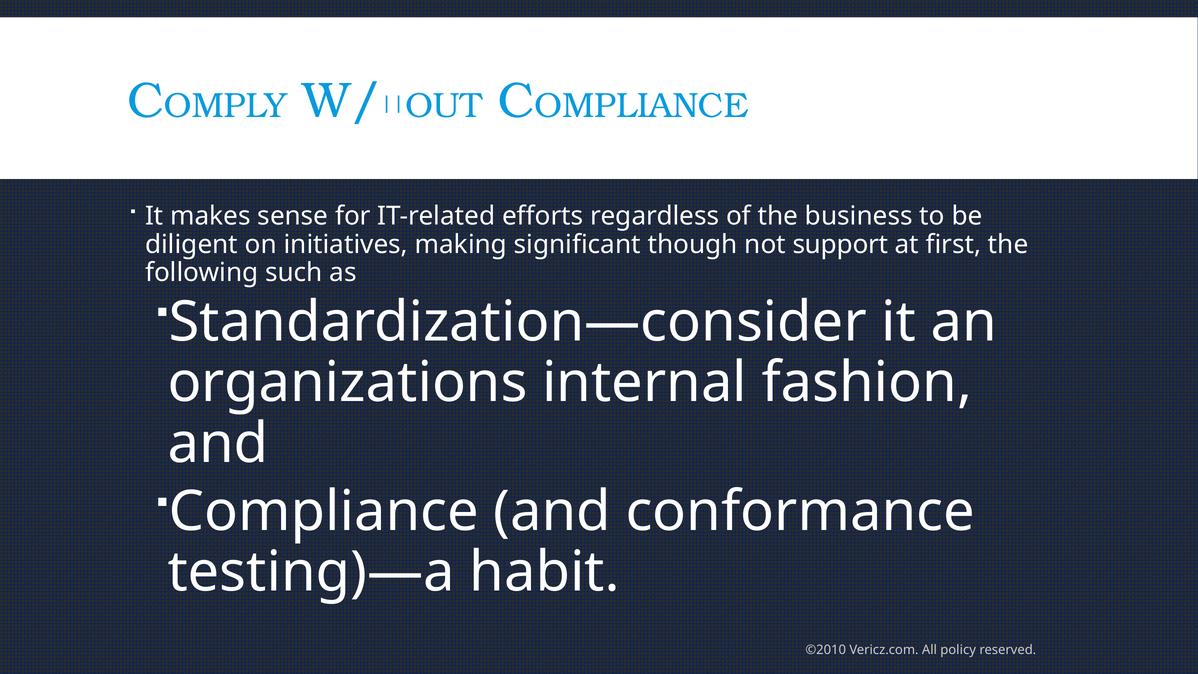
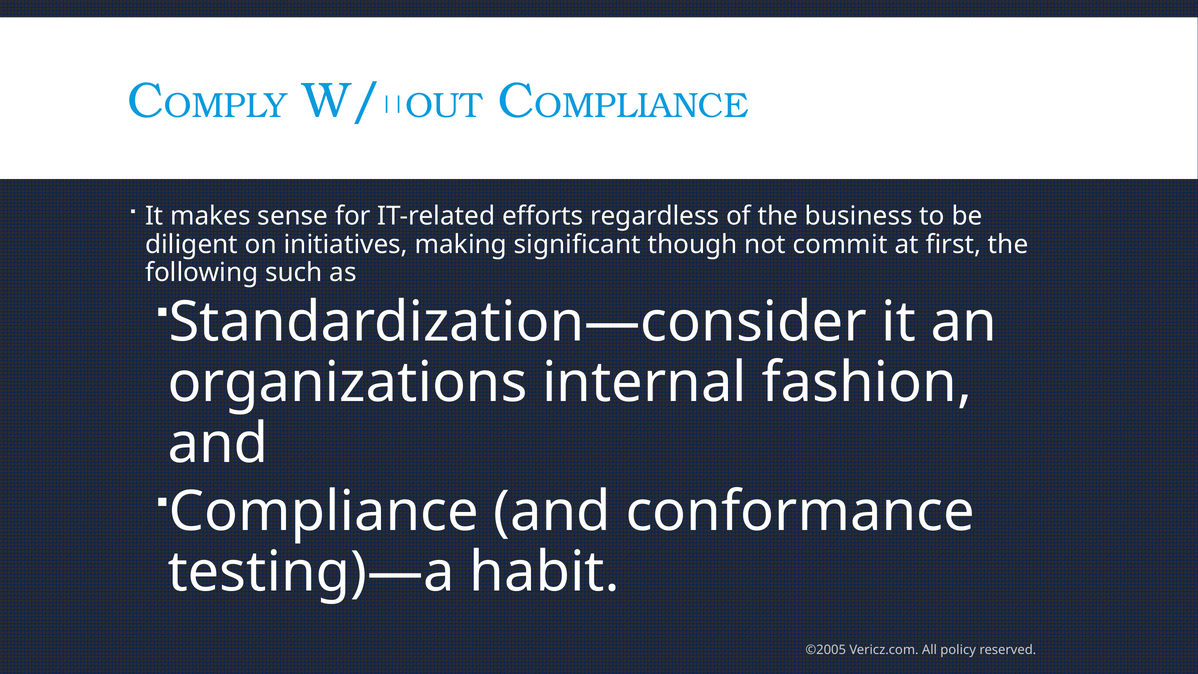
support: support -> commit
©2010: ©2010 -> ©2005
